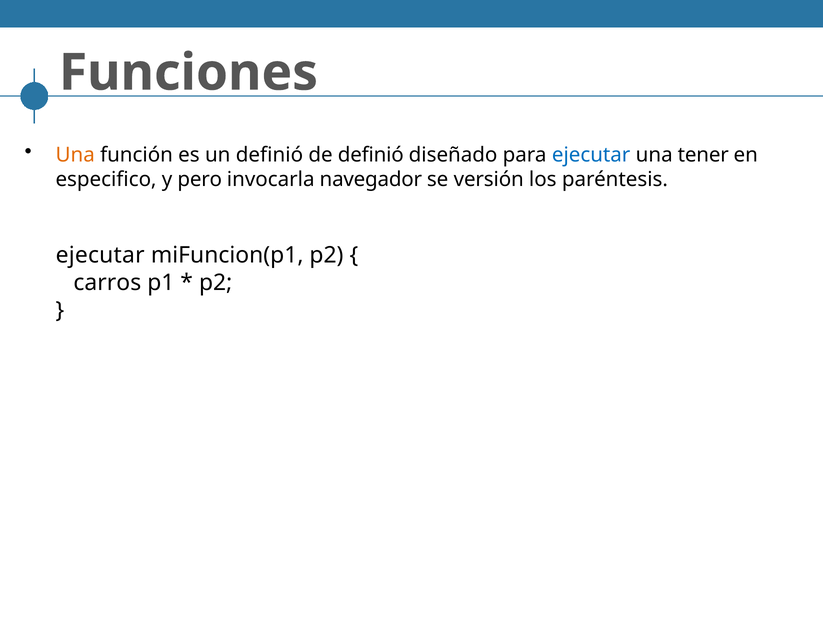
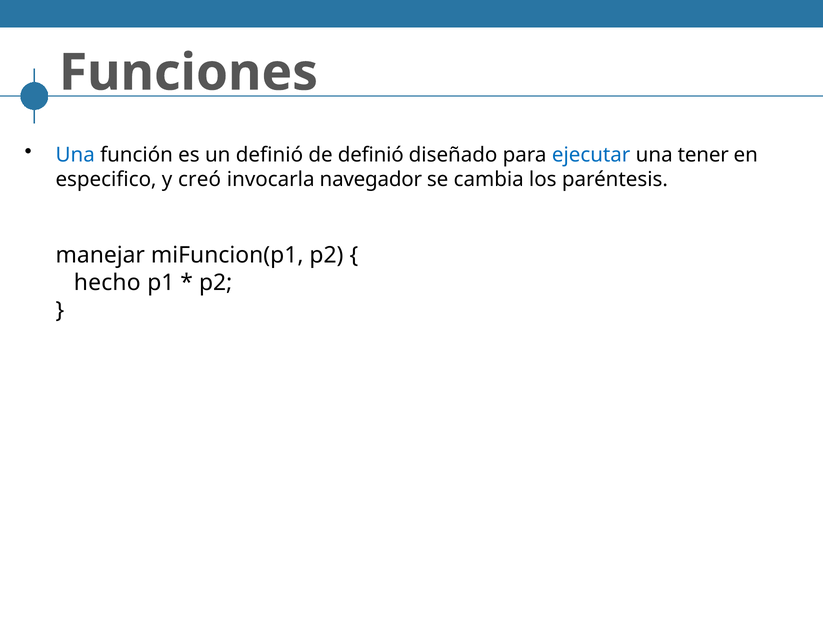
Una at (75, 155) colour: orange -> blue
pero: pero -> creó
versión: versión -> cambia
ejecutar at (100, 255): ejecutar -> manejar
carros: carros -> hecho
